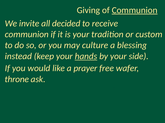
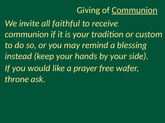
decided: decided -> faithful
culture: culture -> remind
hands underline: present -> none
